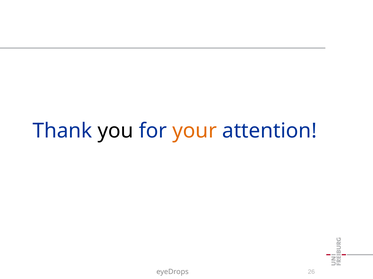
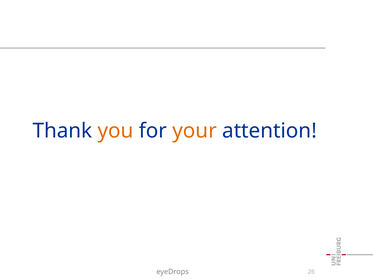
you colour: black -> orange
